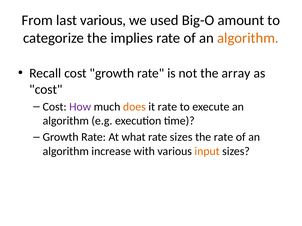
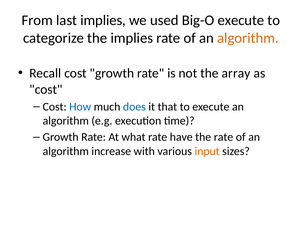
last various: various -> implies
Big-O amount: amount -> execute
How colour: purple -> blue
does colour: orange -> blue
it rate: rate -> that
rate sizes: sizes -> have
